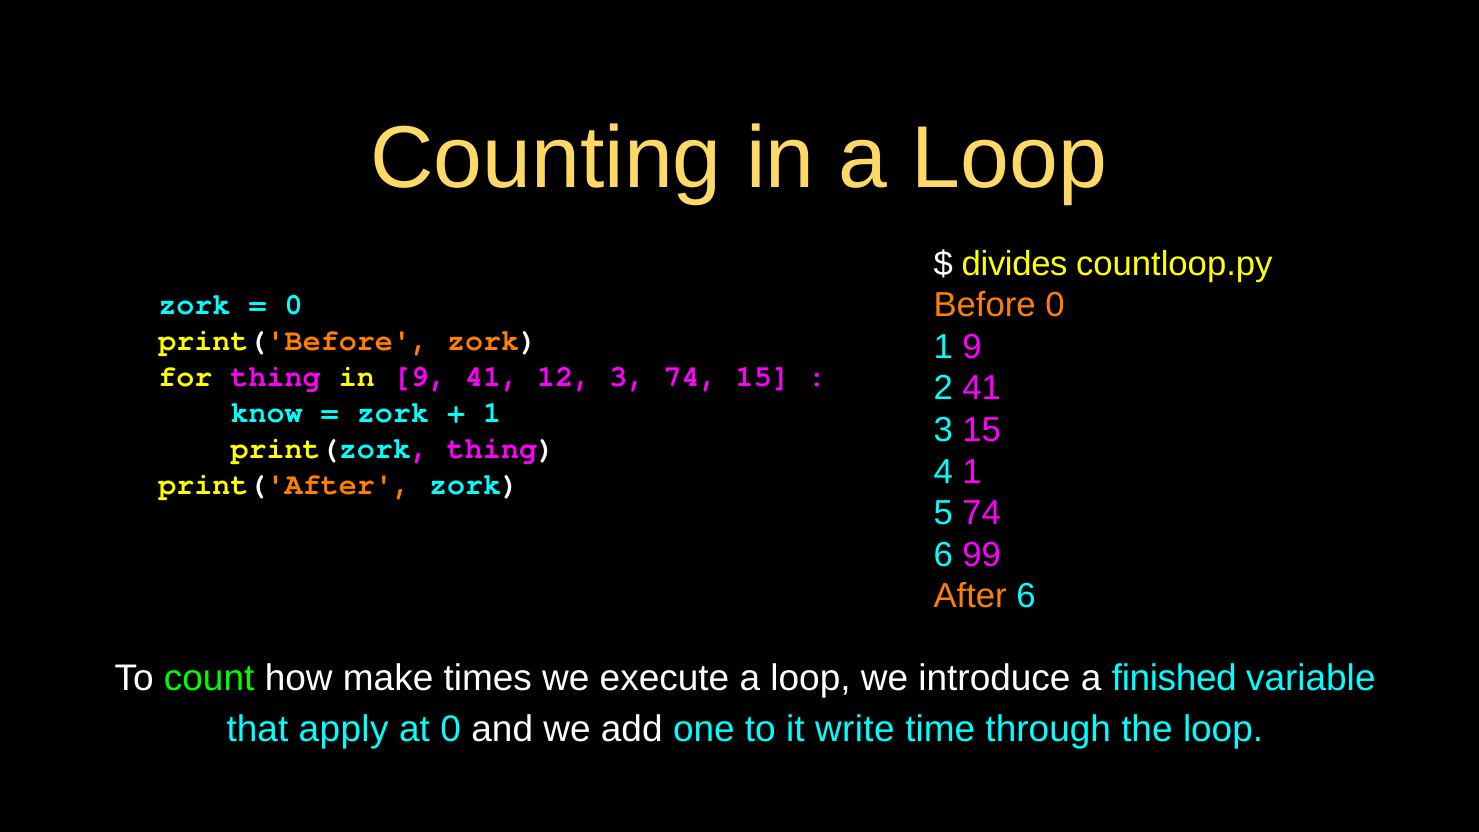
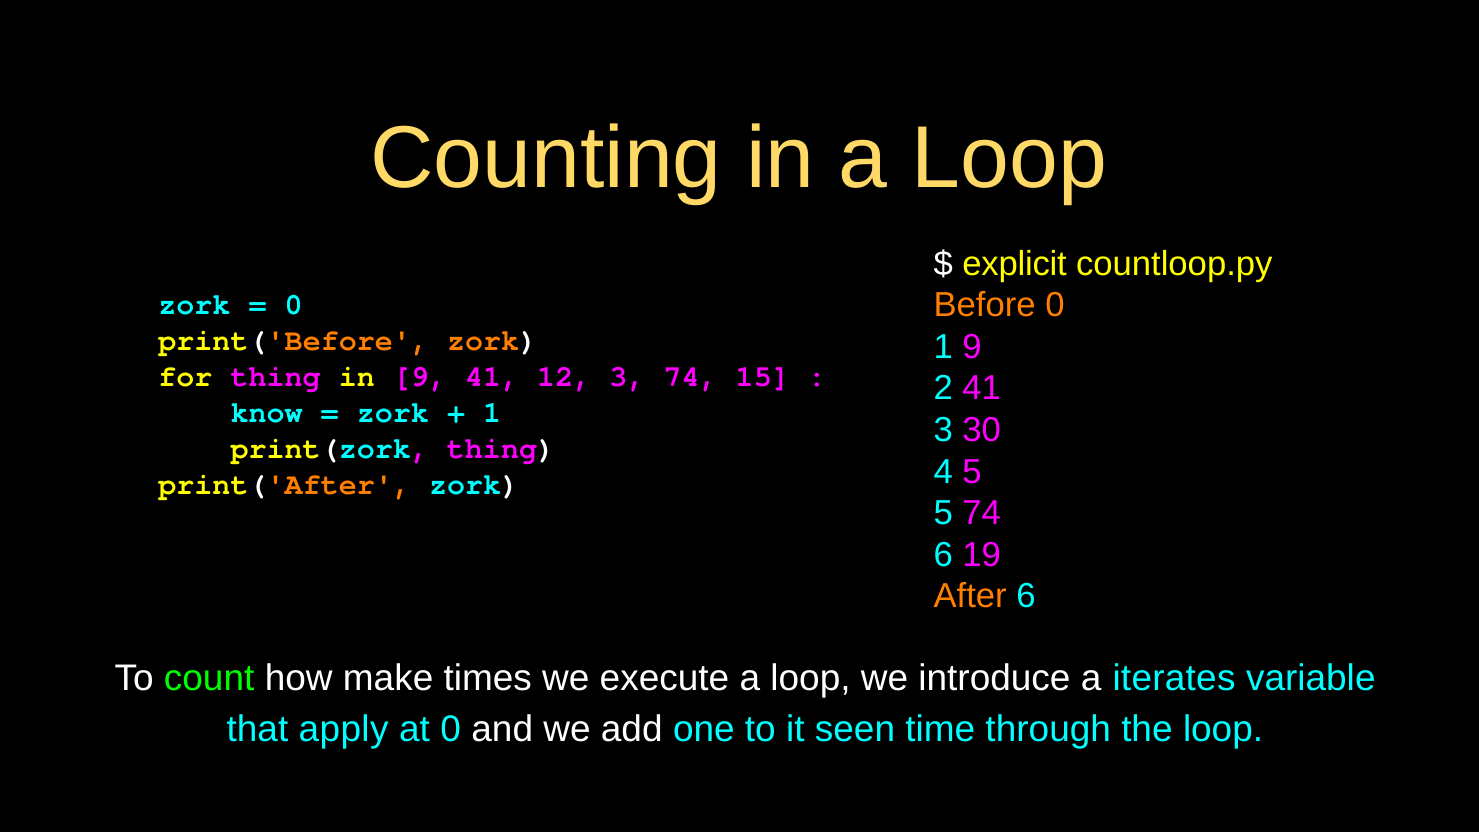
divides: divides -> explicit
3 15: 15 -> 30
4 1: 1 -> 5
99: 99 -> 19
finished: finished -> iterates
write: write -> seen
